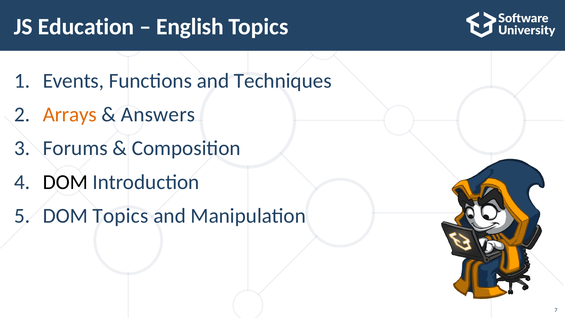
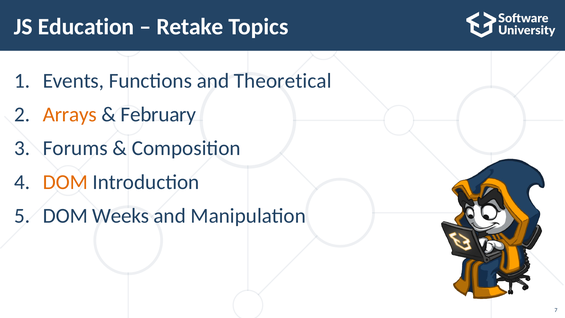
English: English -> Retake
Techniques: Techniques -> Theoretical
Answers: Answers -> February
DOM at (65, 182) colour: black -> orange
DOM Topics: Topics -> Weeks
